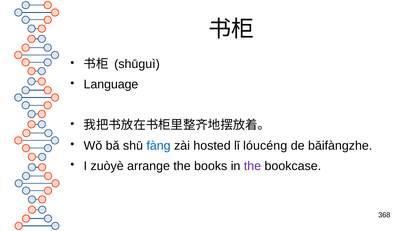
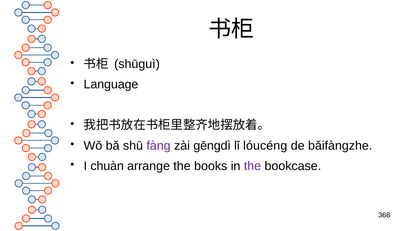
fàng colour: blue -> purple
hosted: hosted -> gēngdì
zuòyè: zuòyè -> chuàn
